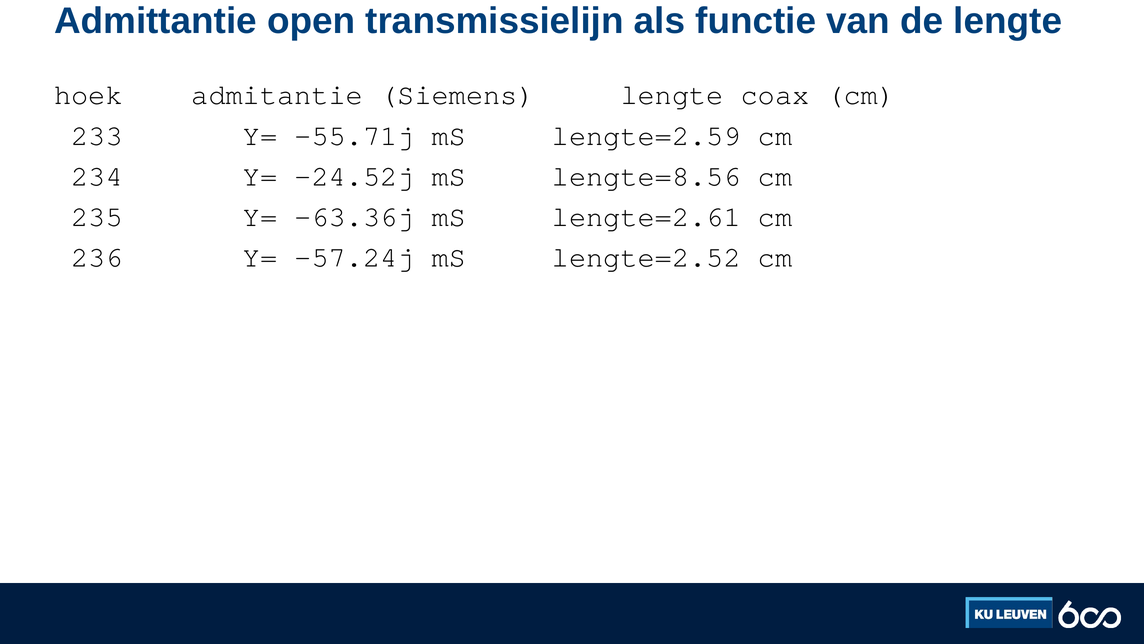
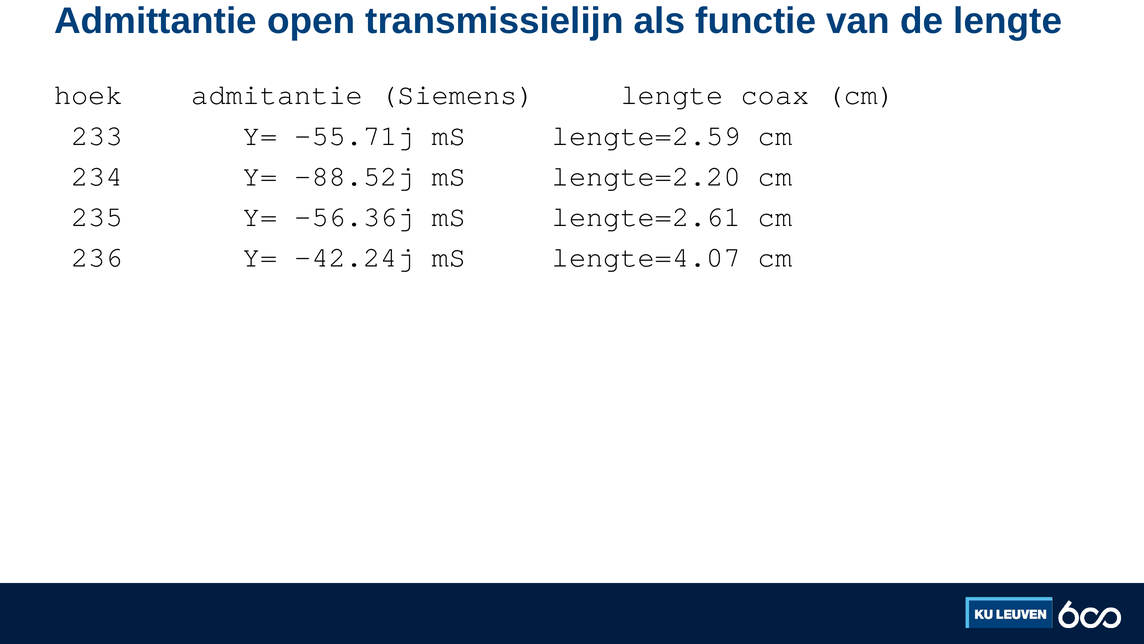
-24.52j: -24.52j -> -88.52j
lengte=8.56: lengte=8.56 -> lengte=2.20
-63.36j: -63.36j -> -56.36j
-57.24j: -57.24j -> -42.24j
lengte=2.52: lengte=2.52 -> lengte=4.07
